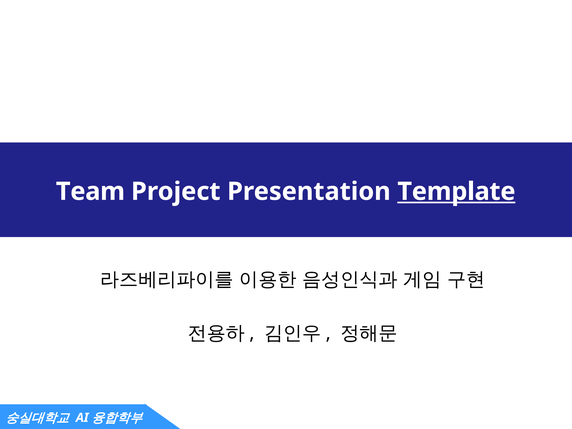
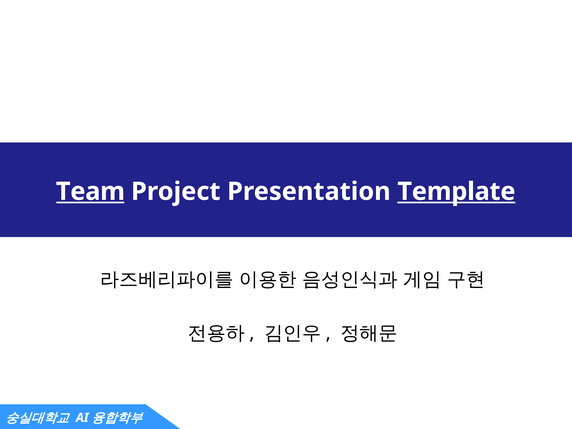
Team underline: none -> present
